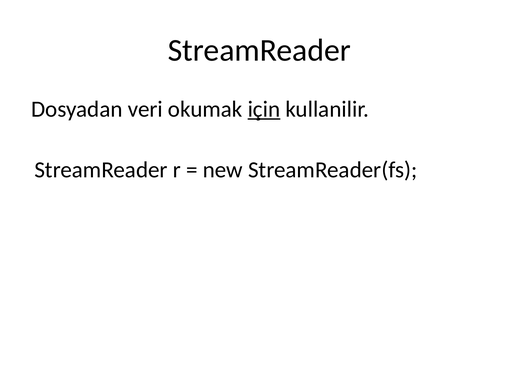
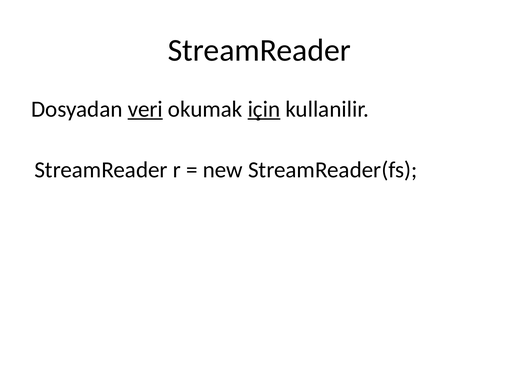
veri underline: none -> present
